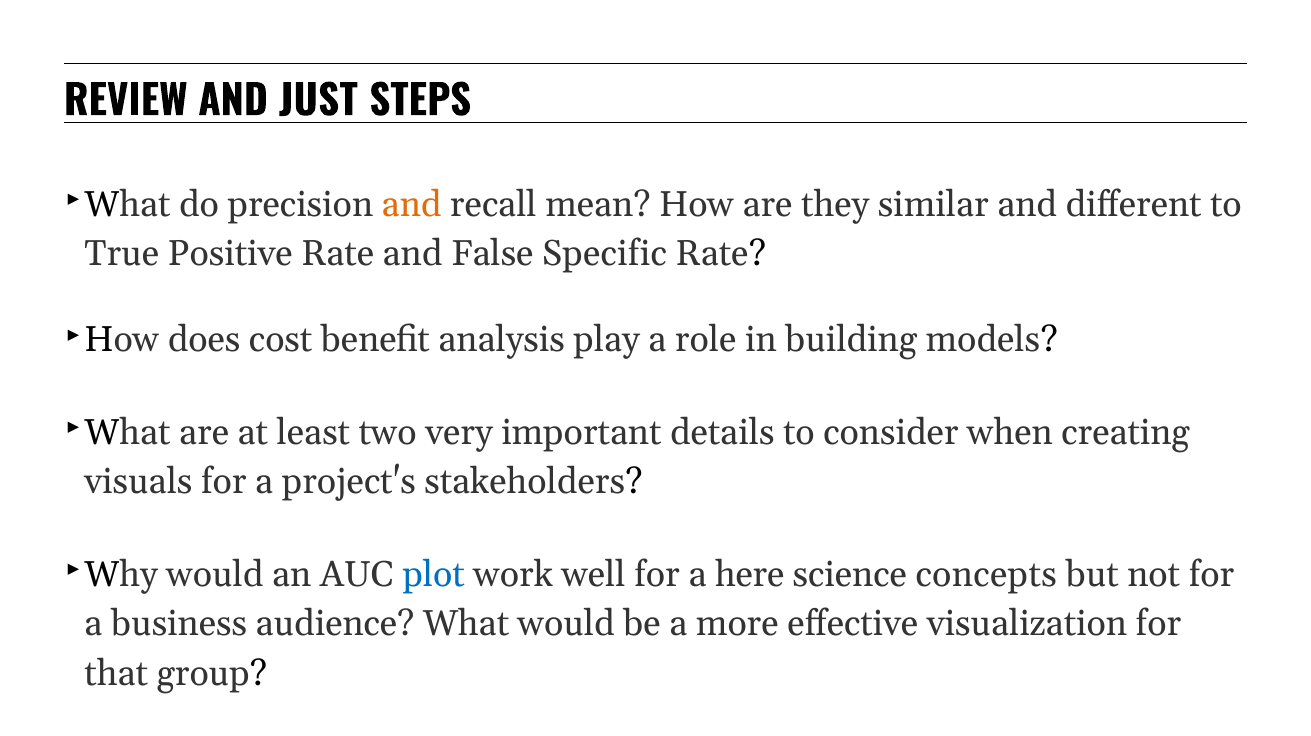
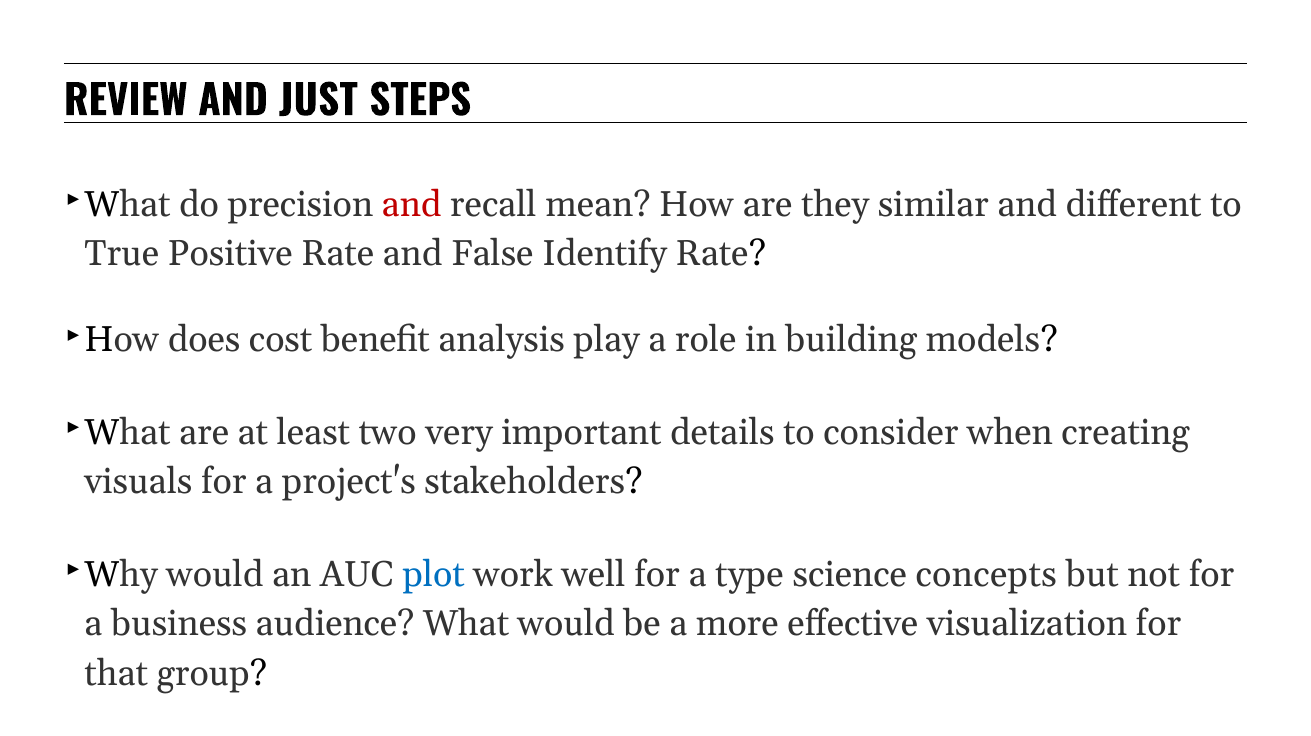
and at (412, 205) colour: orange -> red
Specific: Specific -> Identify
here: here -> type
